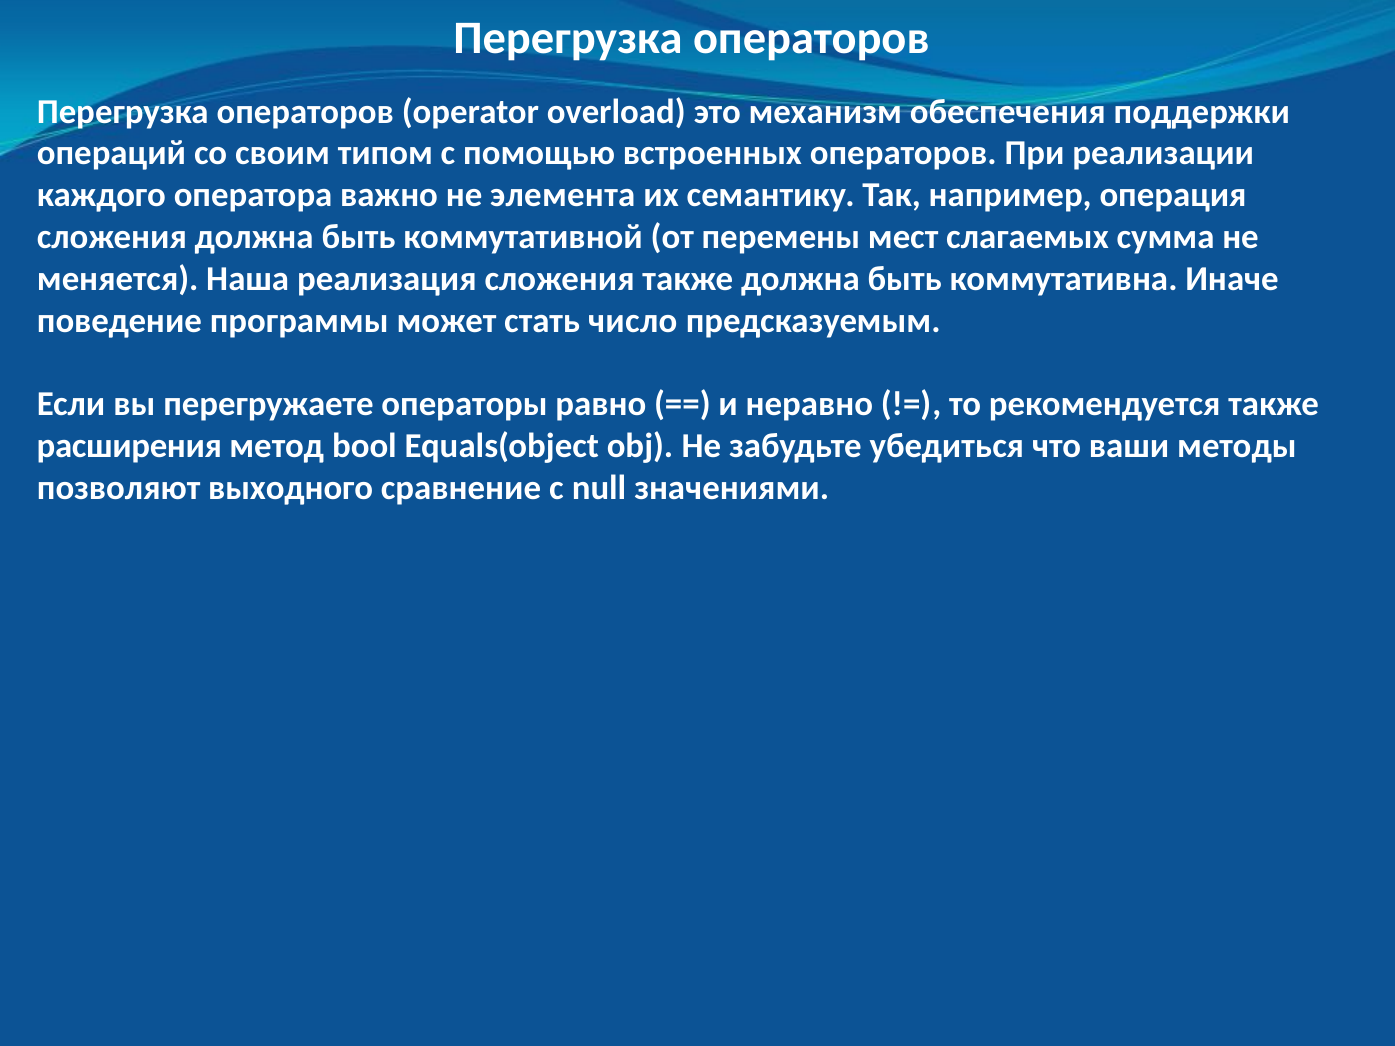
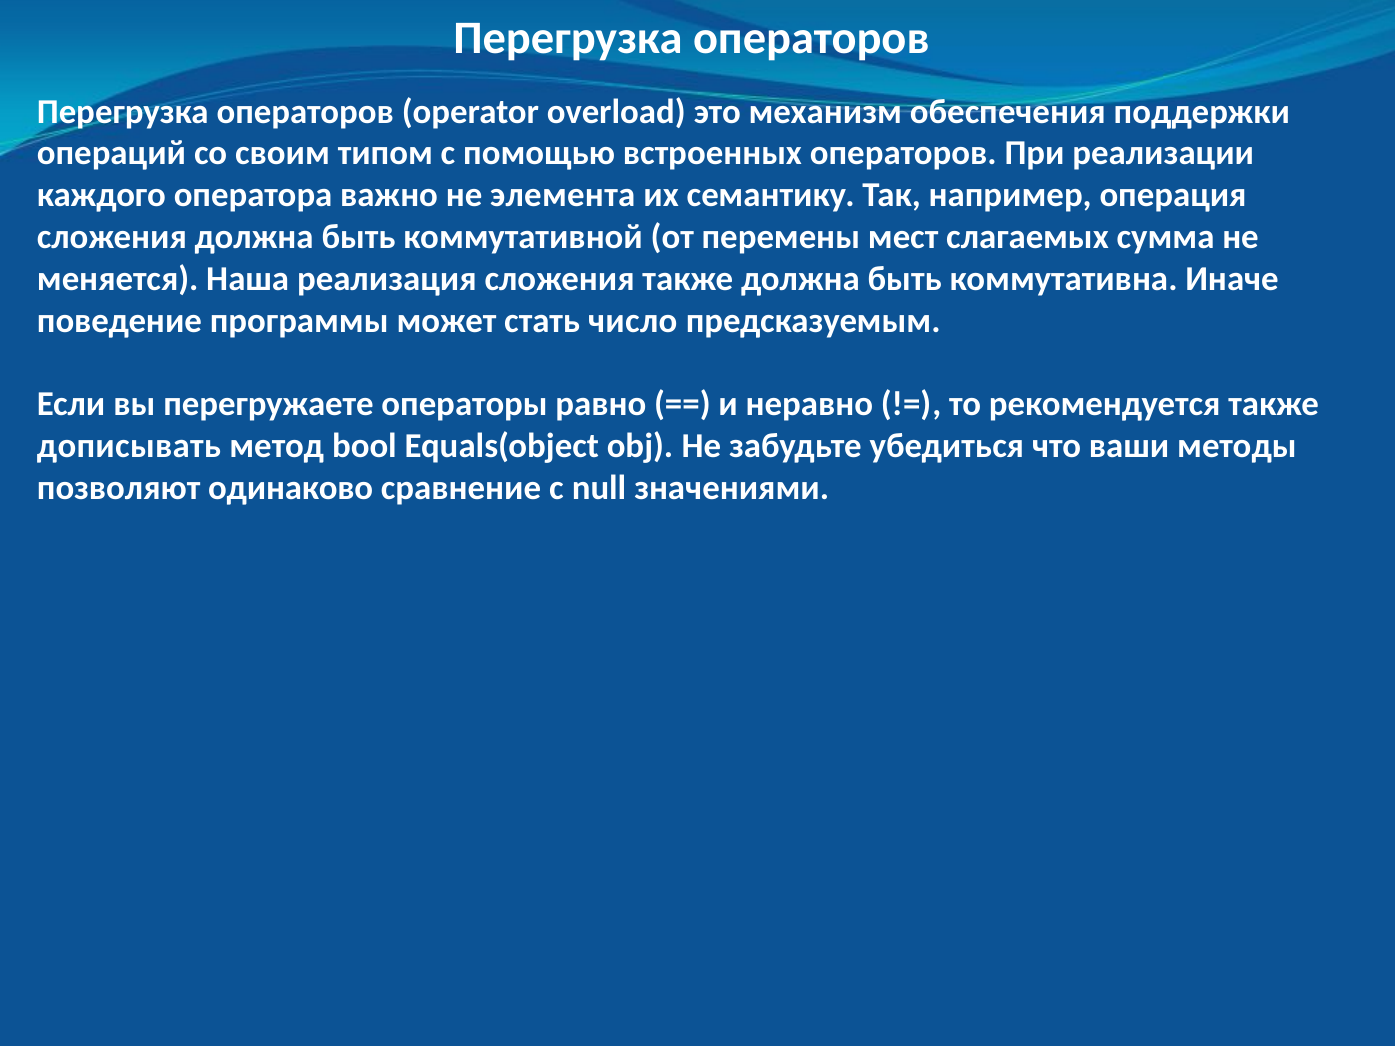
расширения: расширения -> дописывать
выходного: выходного -> одинаково
